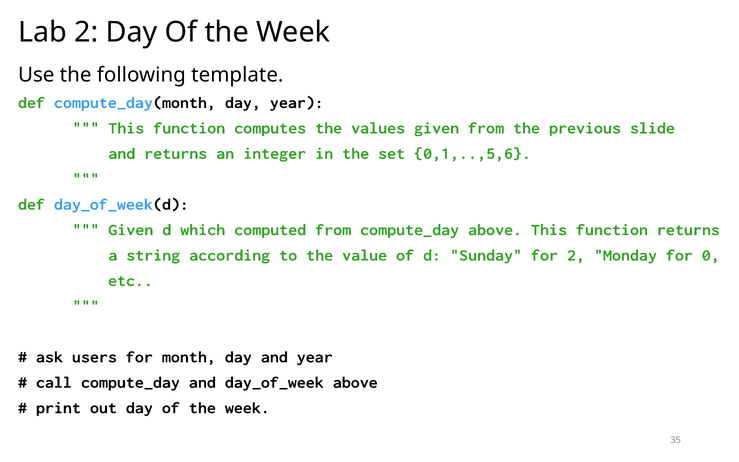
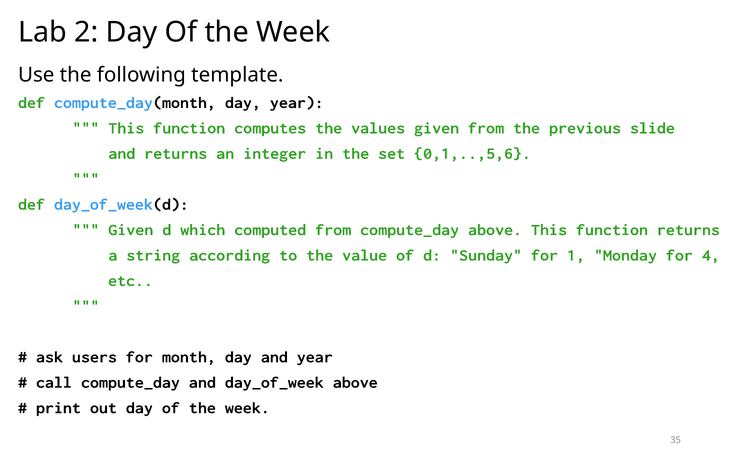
for 2: 2 -> 1
0: 0 -> 4
